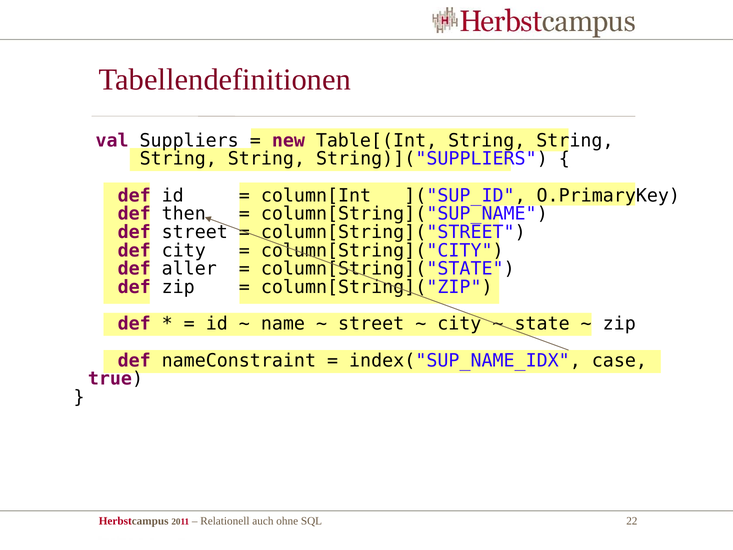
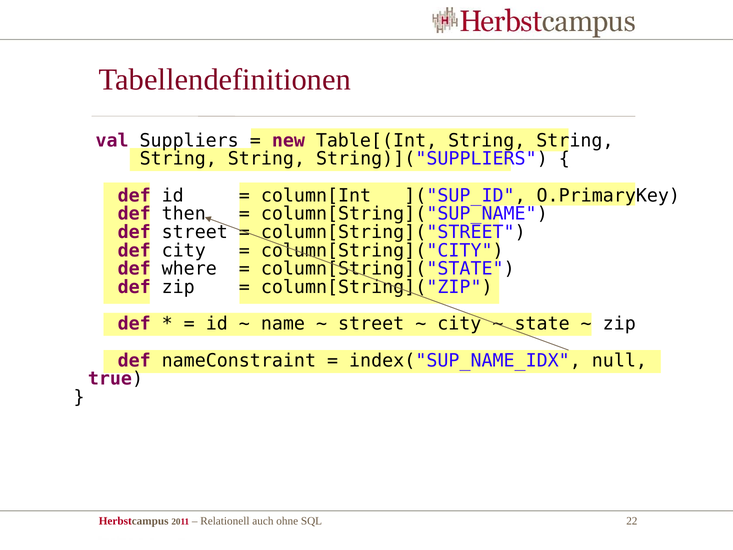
aller: aller -> where
case: case -> null
